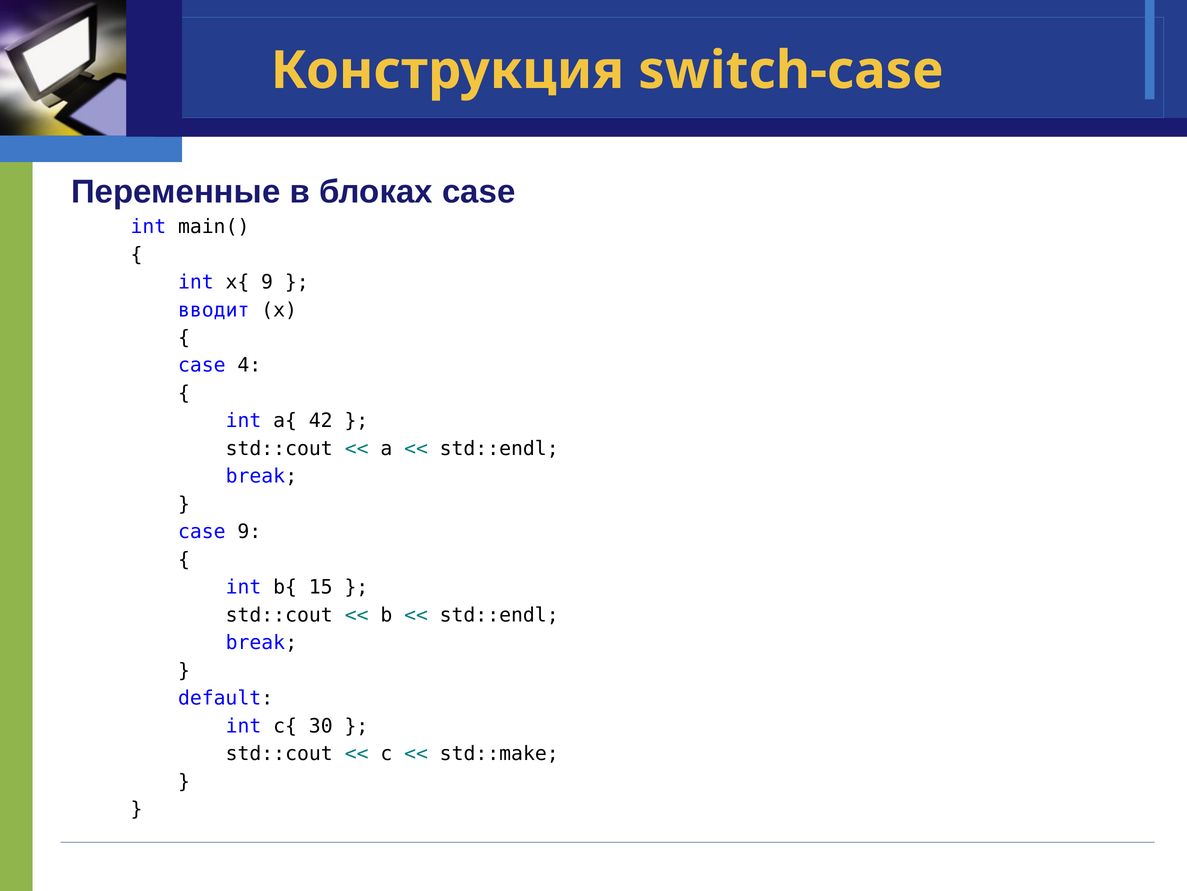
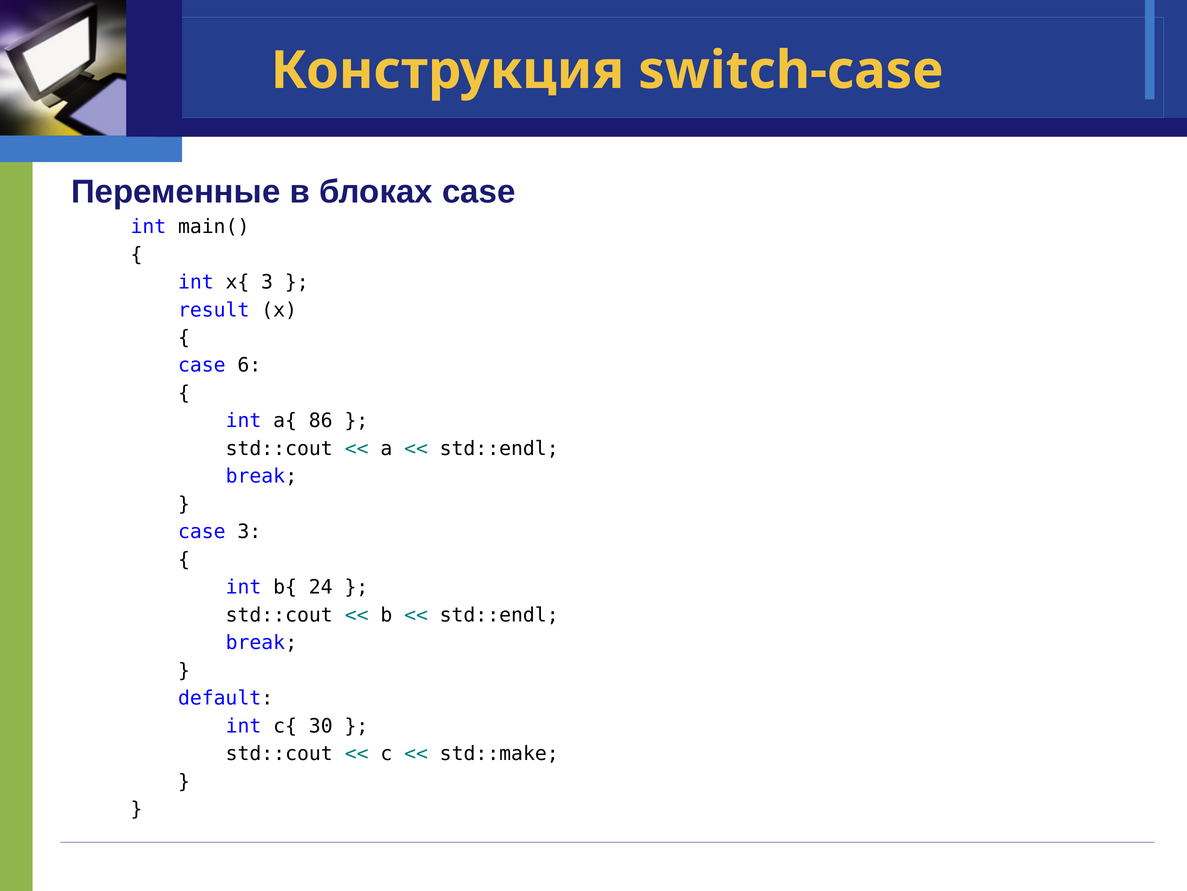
x{ 9: 9 -> 3
вводит: вводит -> result
4: 4 -> 6
42: 42 -> 86
case 9: 9 -> 3
15: 15 -> 24
